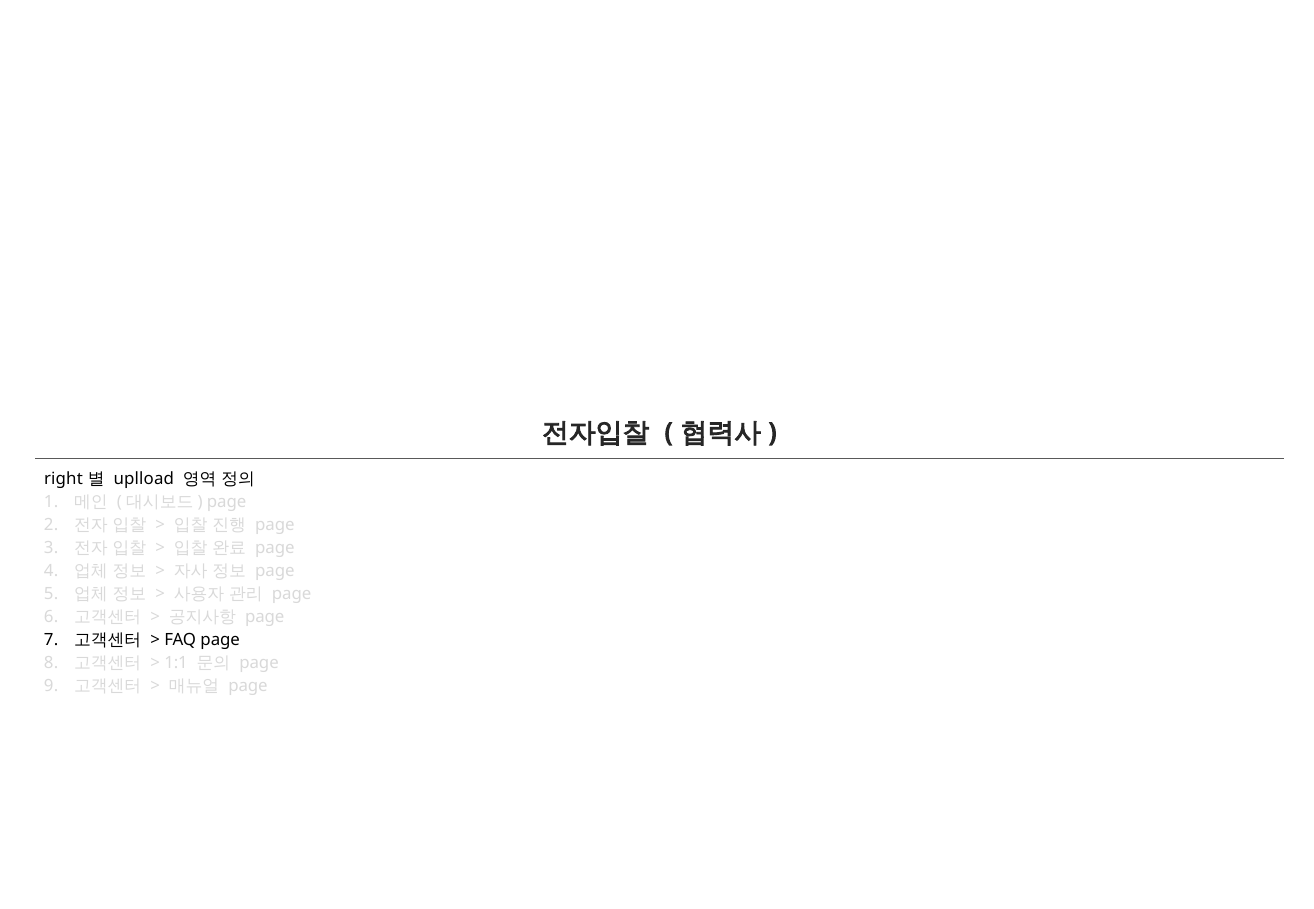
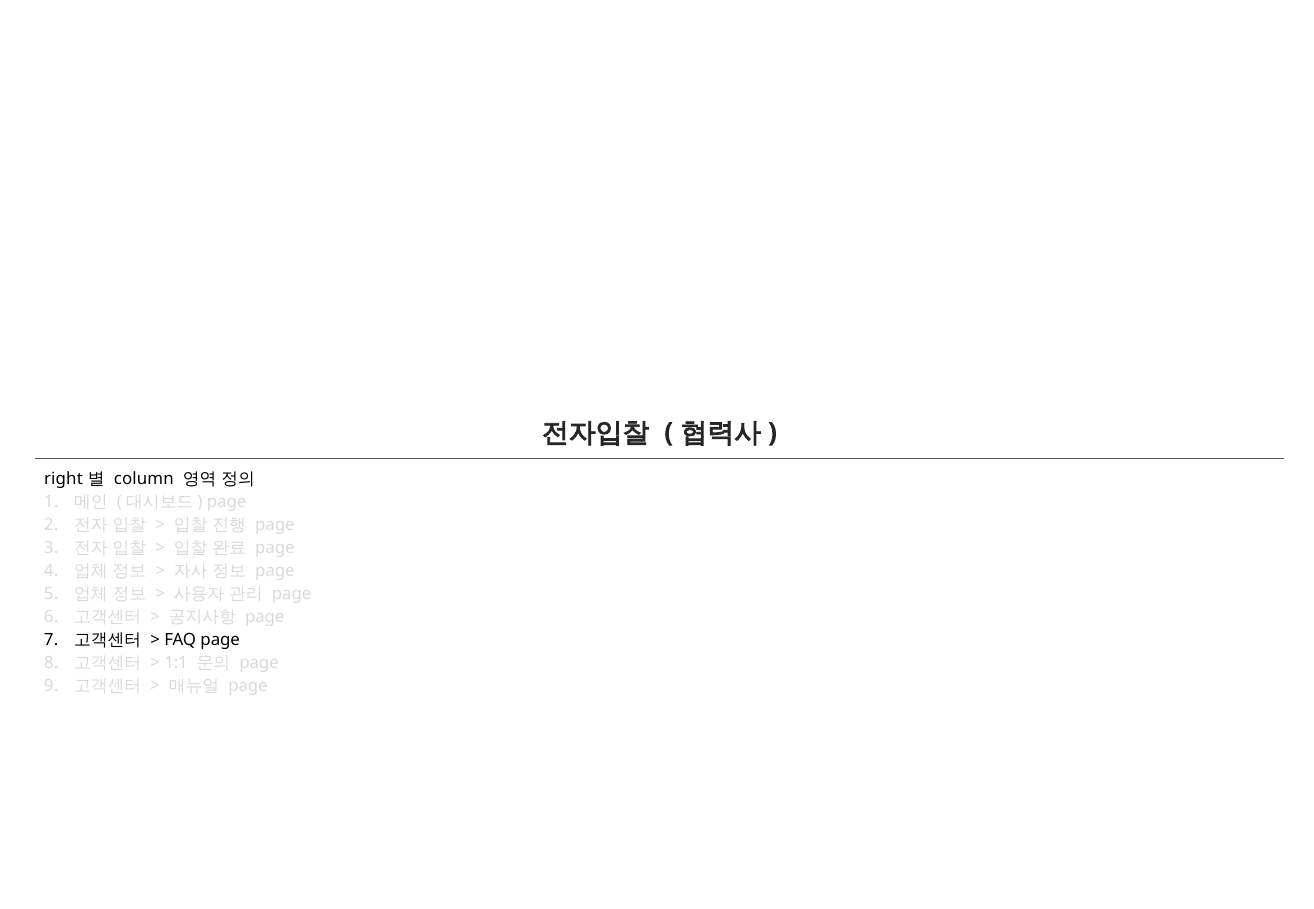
uplload: uplload -> column
